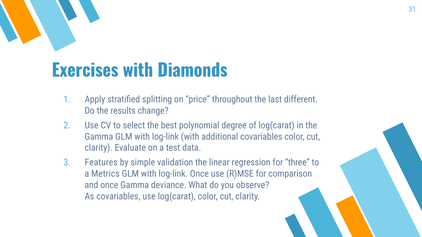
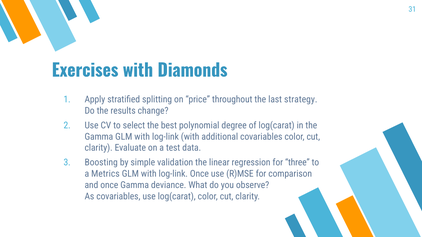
different: different -> strategy
Features: Features -> Boosting
